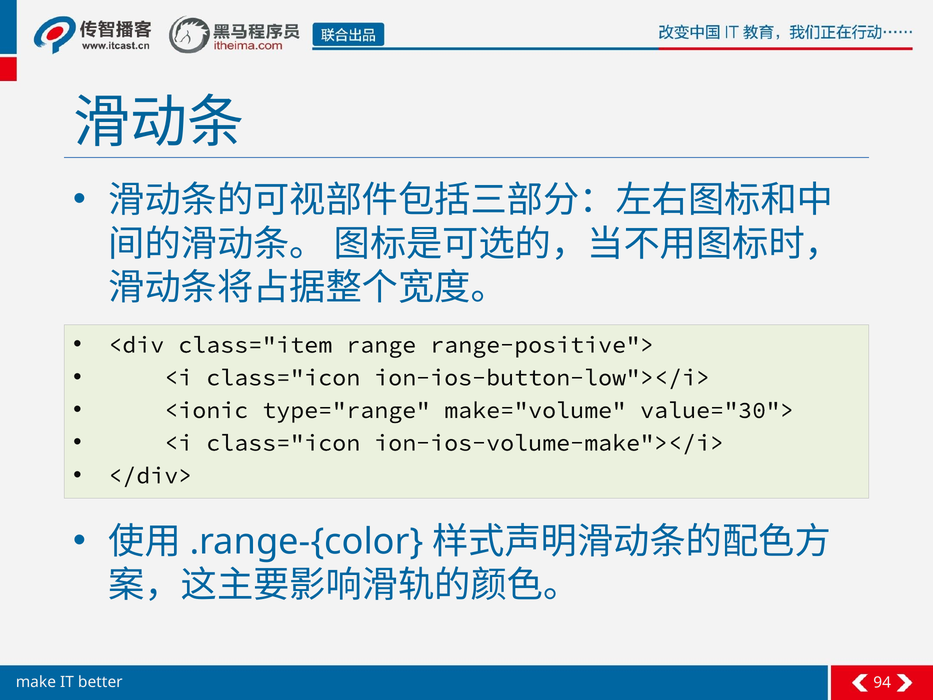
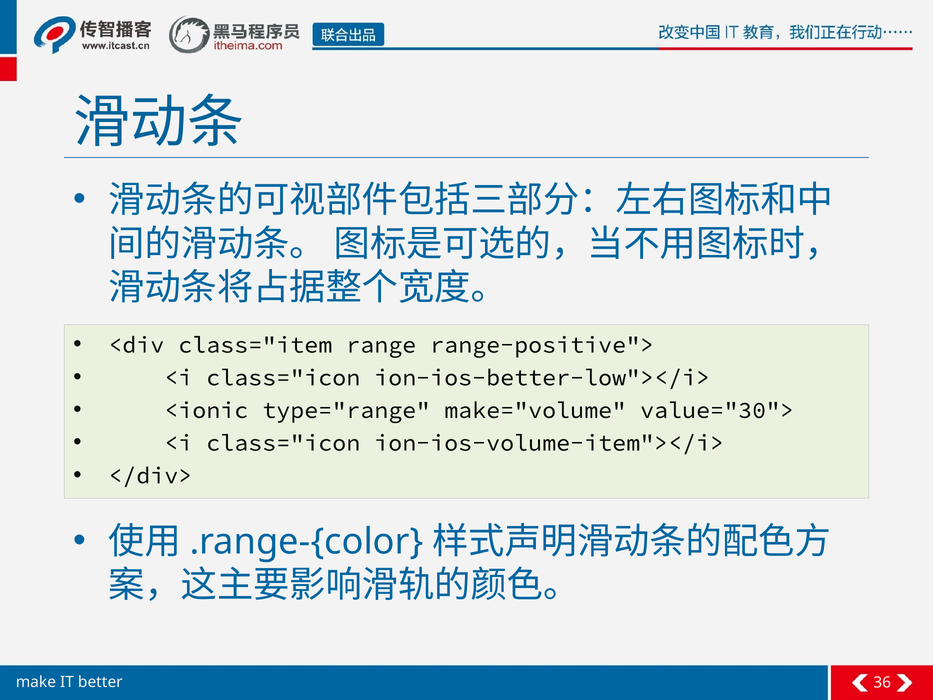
ion-ios-button-low"></i>: ion-ios-button-low"></i> -> ion-ios-better-low"></i>
ion-ios-volume-make"></i>: ion-ios-volume-make"></i> -> ion-ios-volume-item"></i>
94: 94 -> 36
